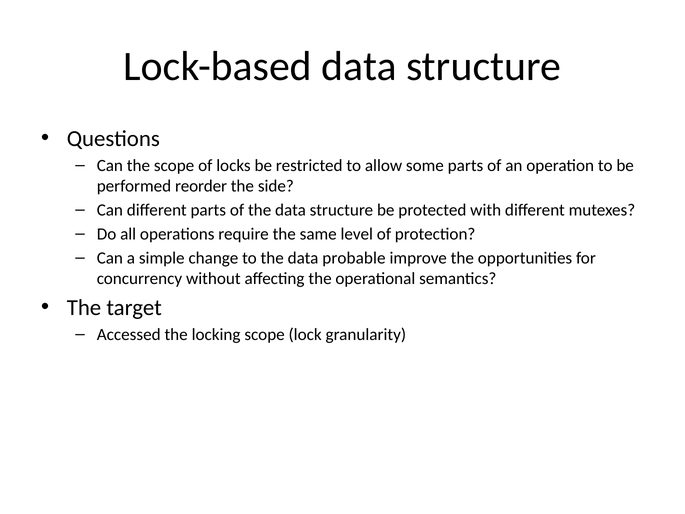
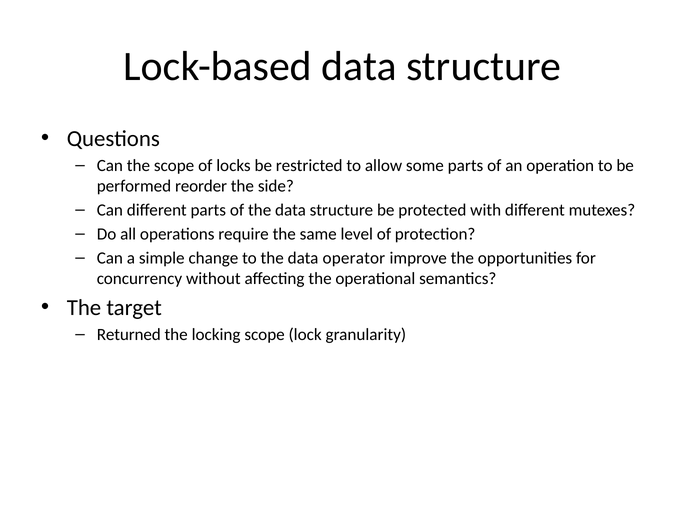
probable: probable -> operator
Accessed: Accessed -> Returned
